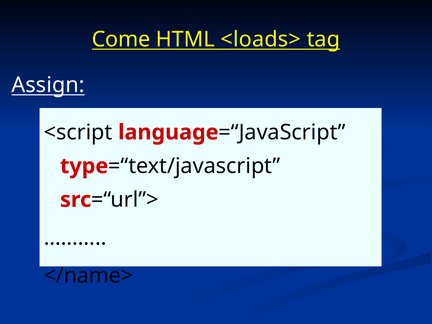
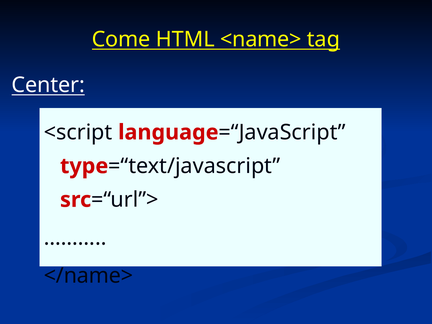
<loads>: <loads> -> <name>
Assign: Assign -> Center
